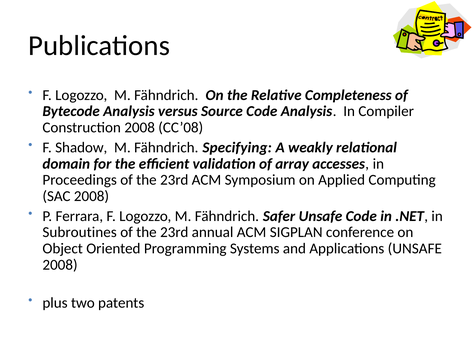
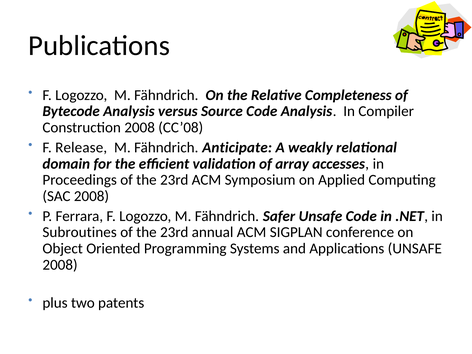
Shadow: Shadow -> Release
Specifying: Specifying -> Anticipate
